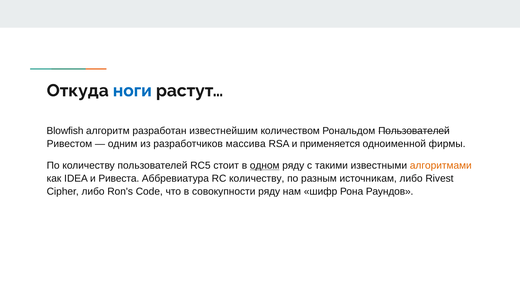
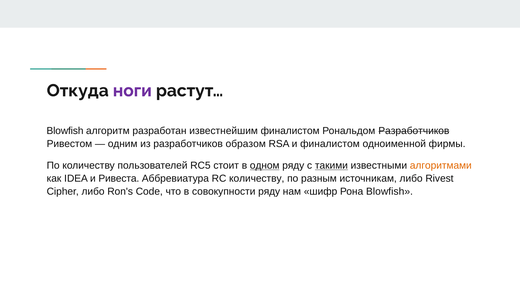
ноги colour: blue -> purple
известнейшим количеством: количеством -> финалистом
Рональдом Пользователей: Пользователей -> Разработчиков
массива: массива -> образом
и применяется: применяется -> финалистом
такими underline: none -> present
Рона Раундов: Раундов -> Blowfish
